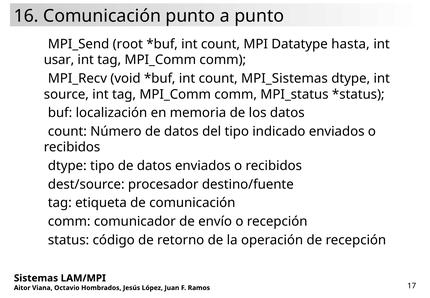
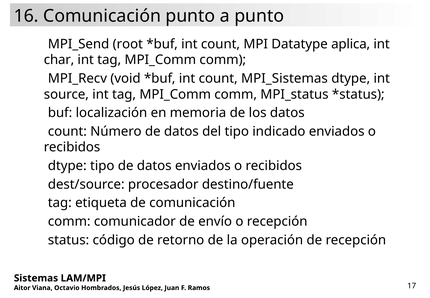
hasta: hasta -> aplica
usar: usar -> char
